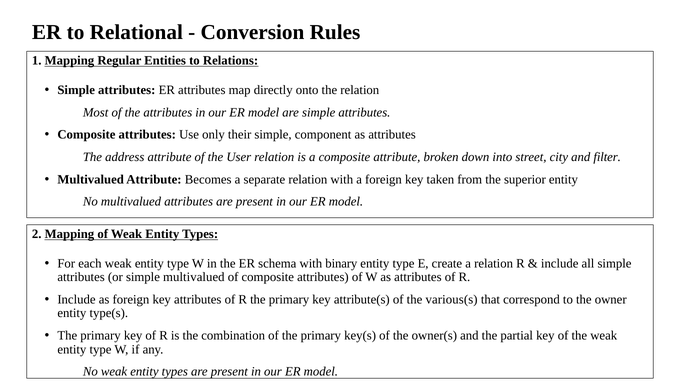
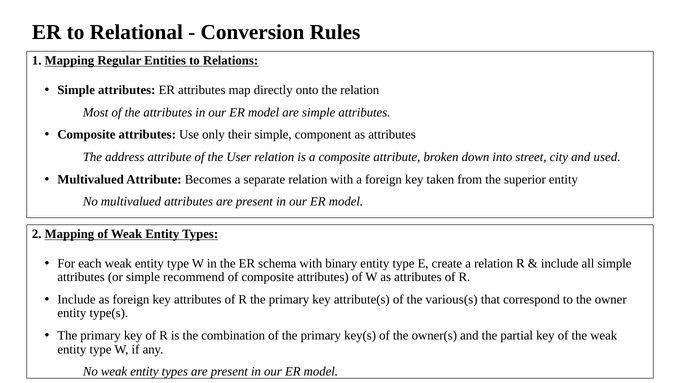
filter: filter -> used
simple multivalued: multivalued -> recommend
